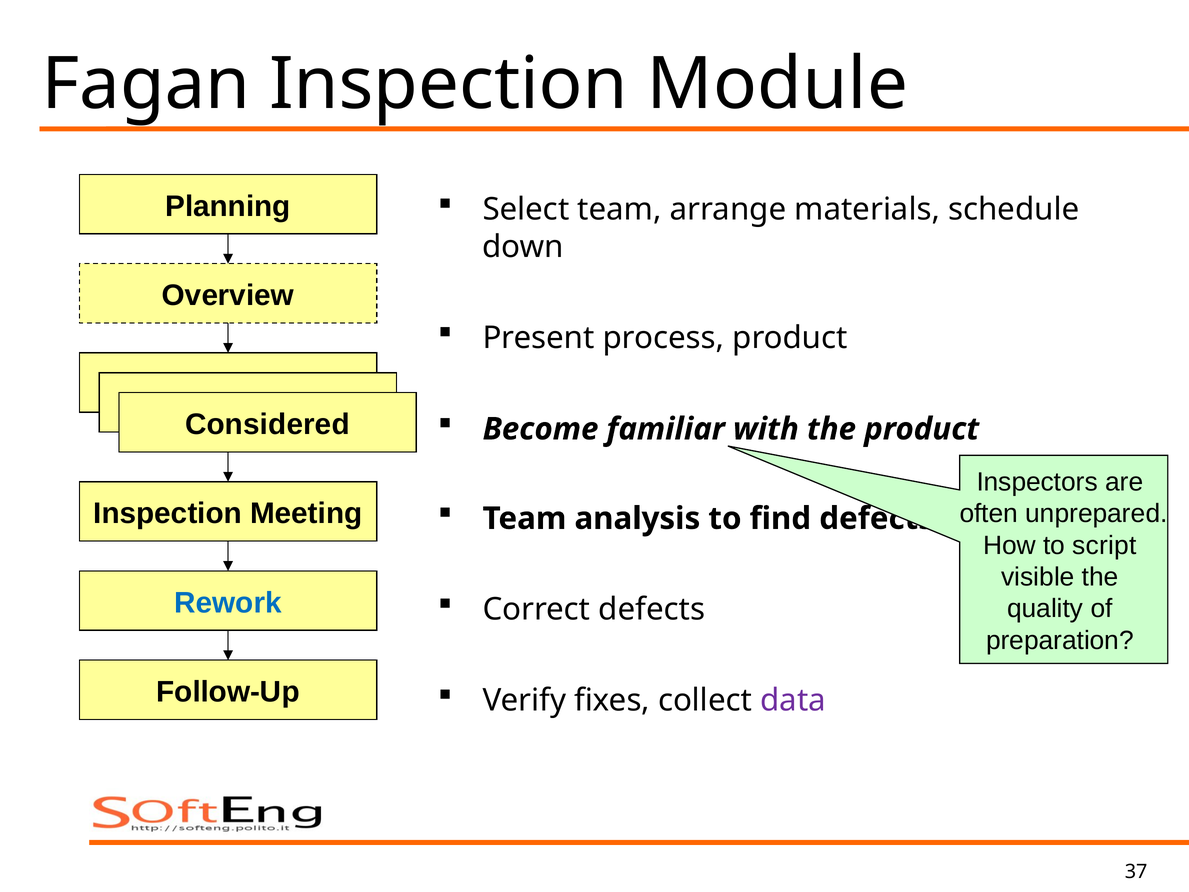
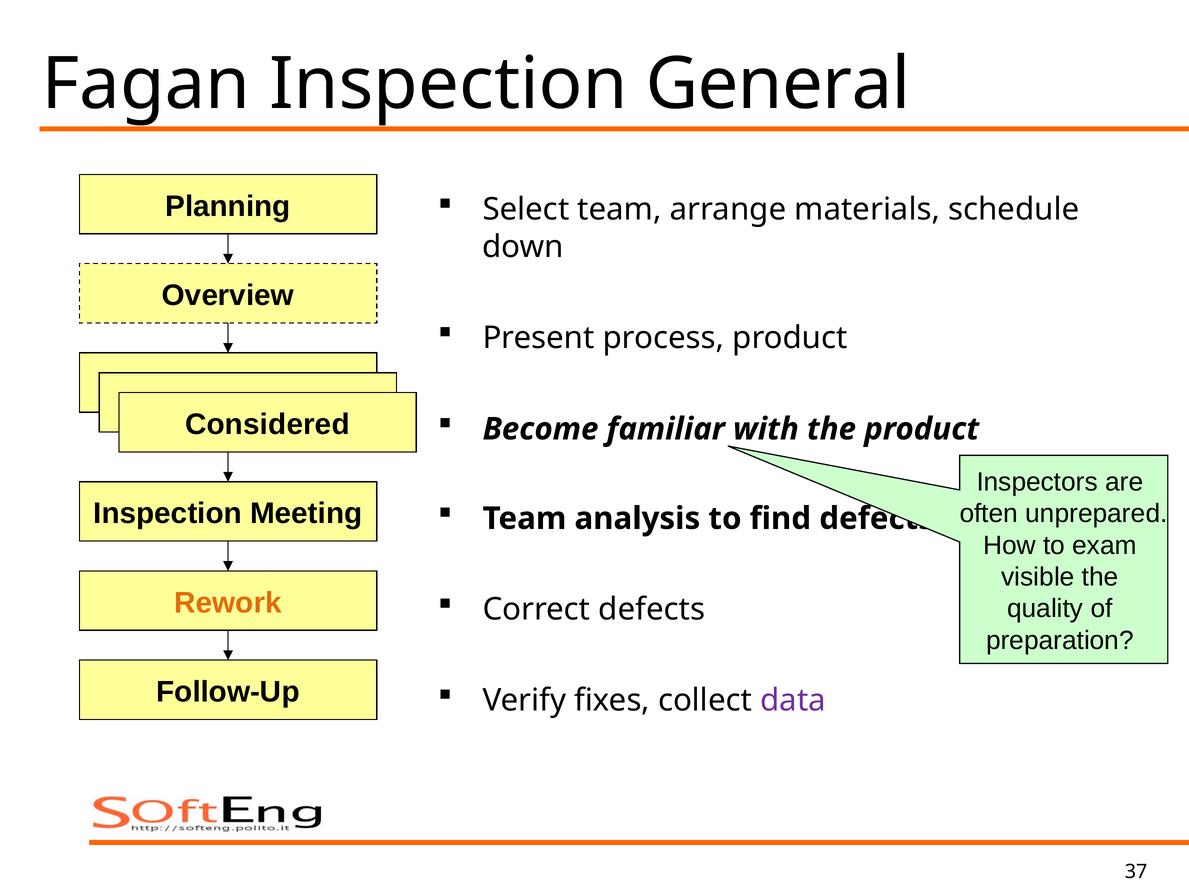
Module: Module -> General
script: script -> exam
Rework colour: blue -> orange
